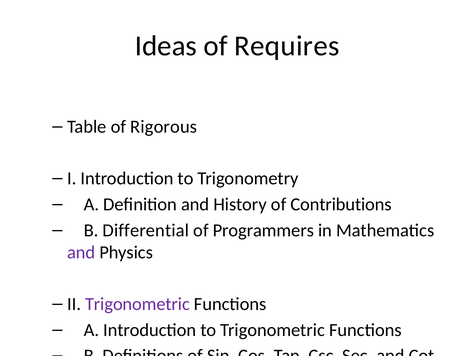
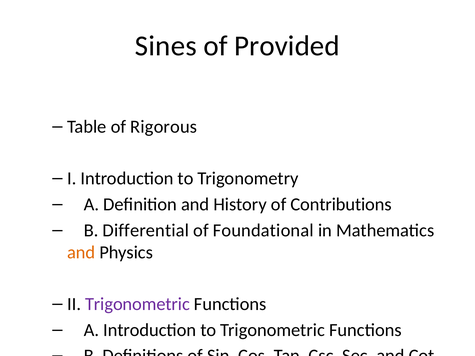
Ideas: Ideas -> Sines
of Requires: Requires -> Provided
Programmers: Programmers -> Foundational
and at (81, 253) colour: purple -> orange
